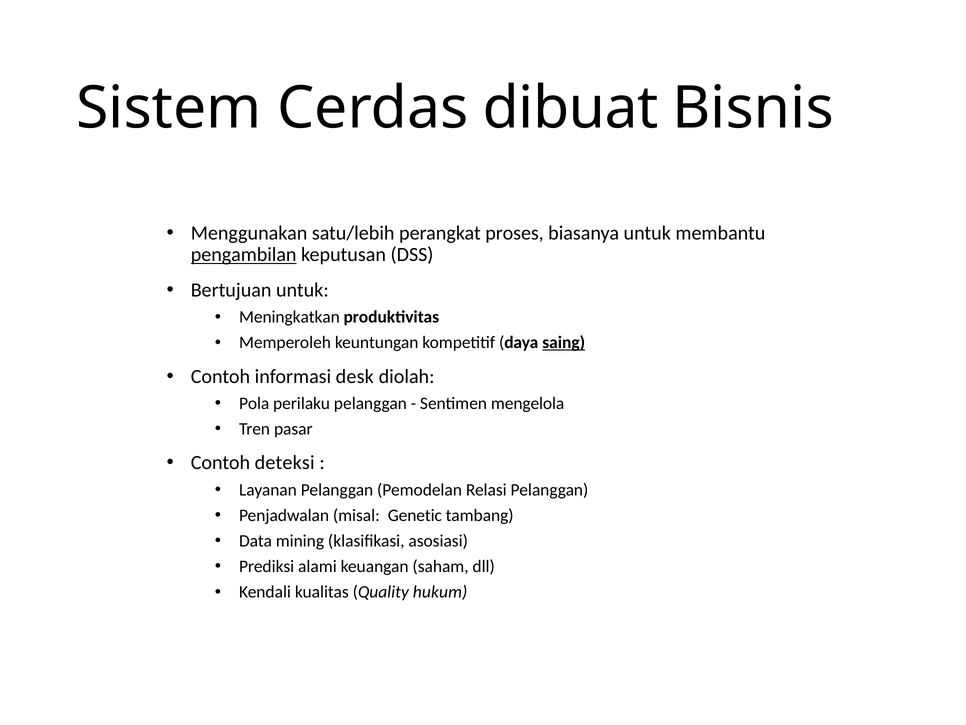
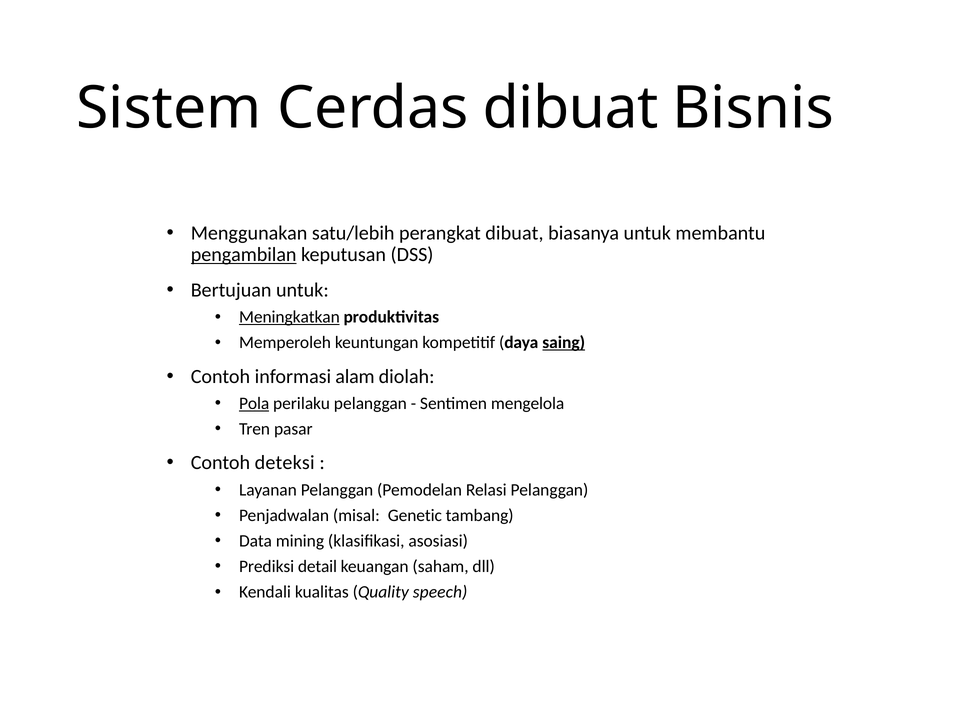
perangkat proses: proses -> dibuat
Meningkatkan underline: none -> present
desk: desk -> alam
Pola underline: none -> present
alami: alami -> detail
hukum: hukum -> speech
